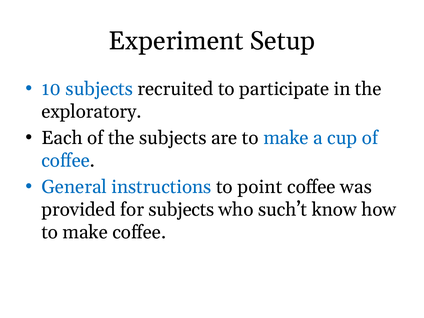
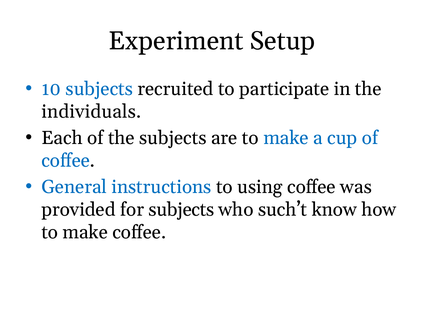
exploratory: exploratory -> individuals
point: point -> using
